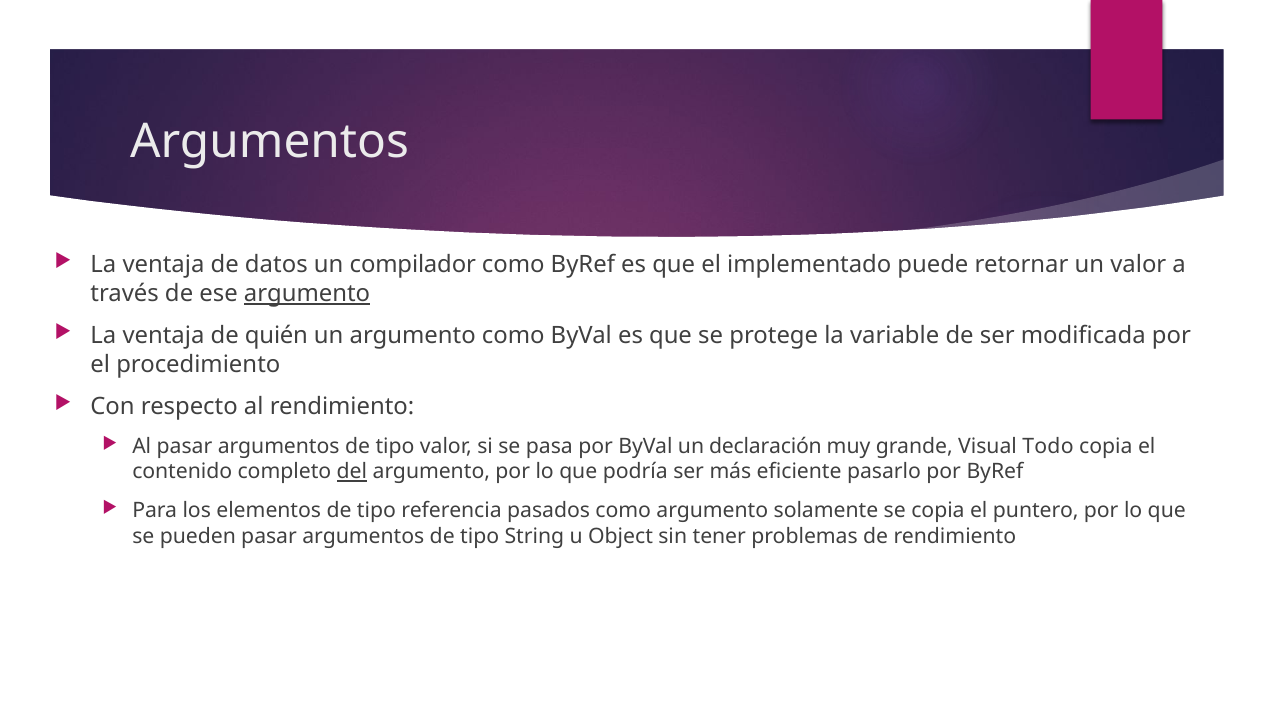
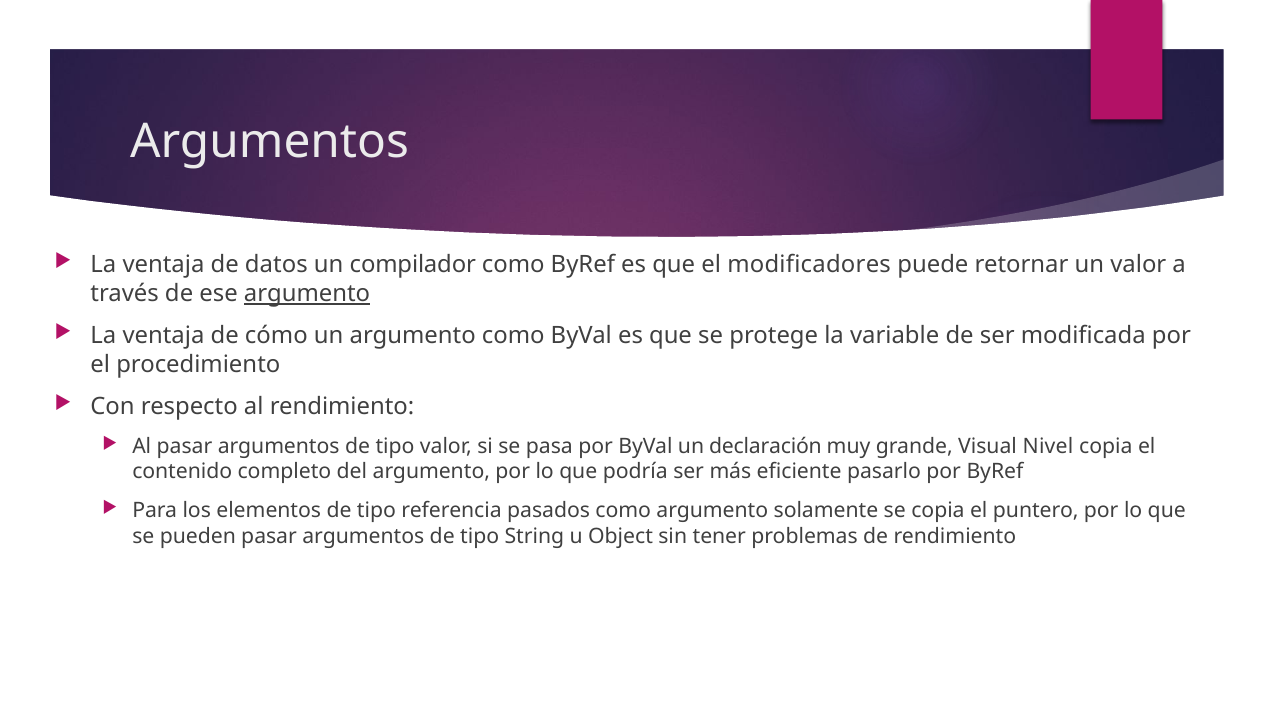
implementado: implementado -> modificadores
quién: quién -> cómo
Todo: Todo -> Nivel
del underline: present -> none
